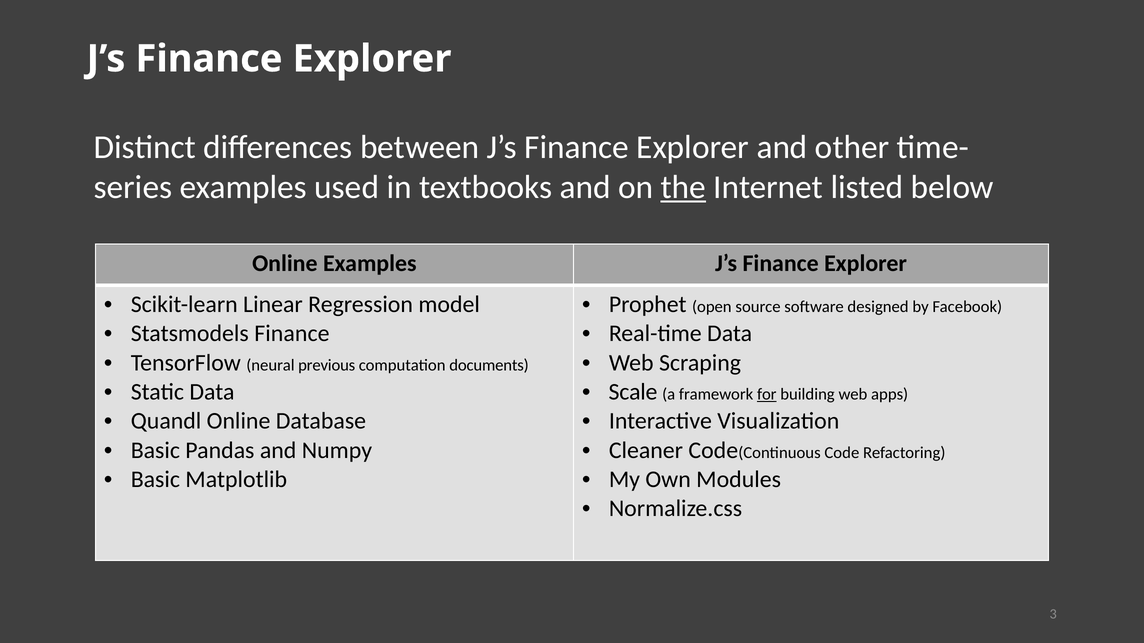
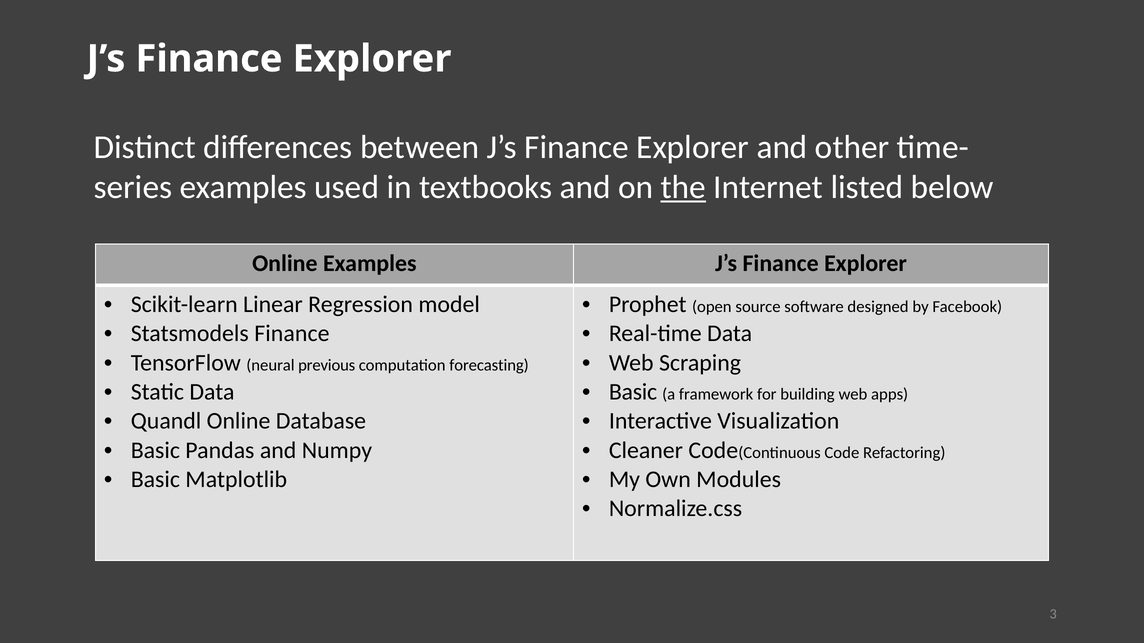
documents: documents -> forecasting
Scale at (633, 392): Scale -> Basic
for underline: present -> none
